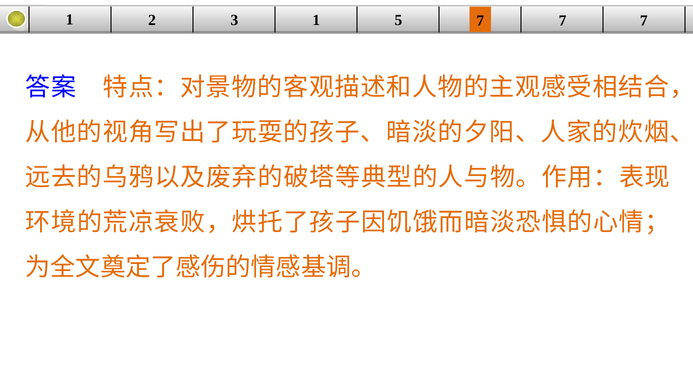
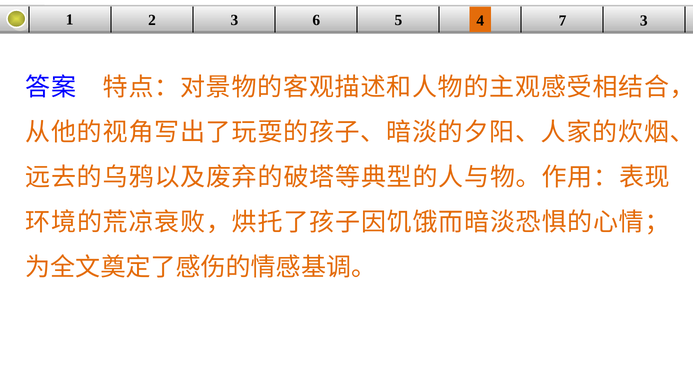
3 1: 1 -> 6
5 7: 7 -> 4
7 at (644, 21): 7 -> 3
